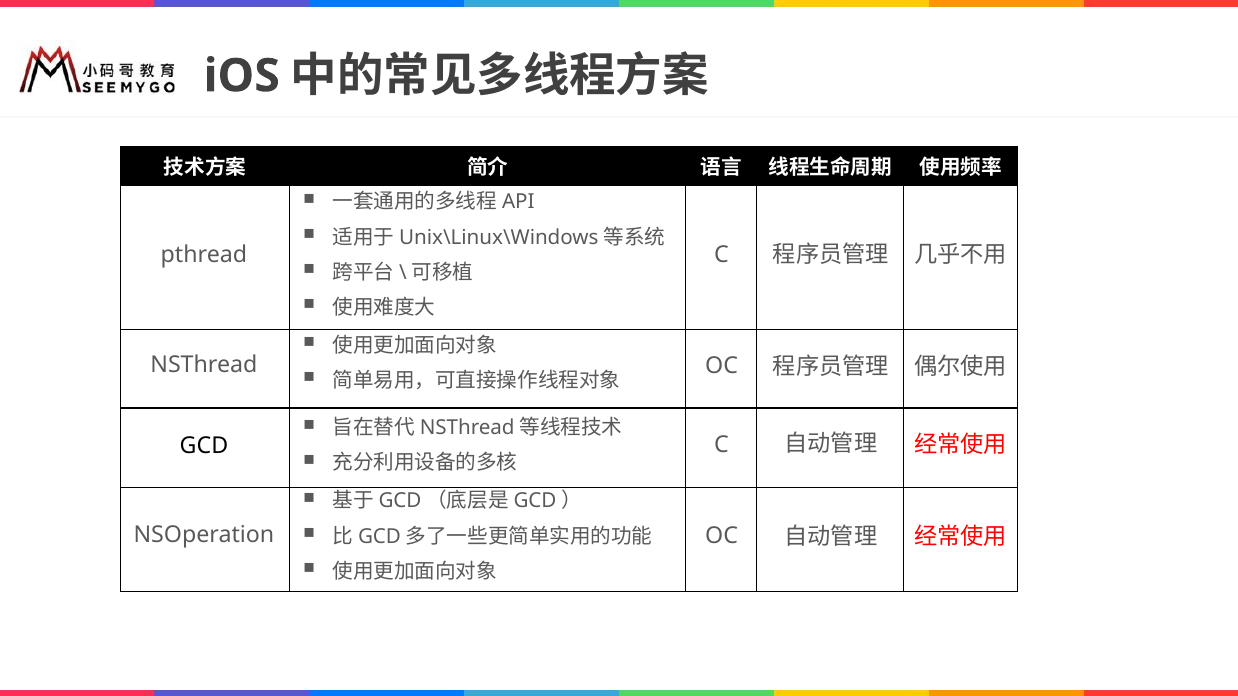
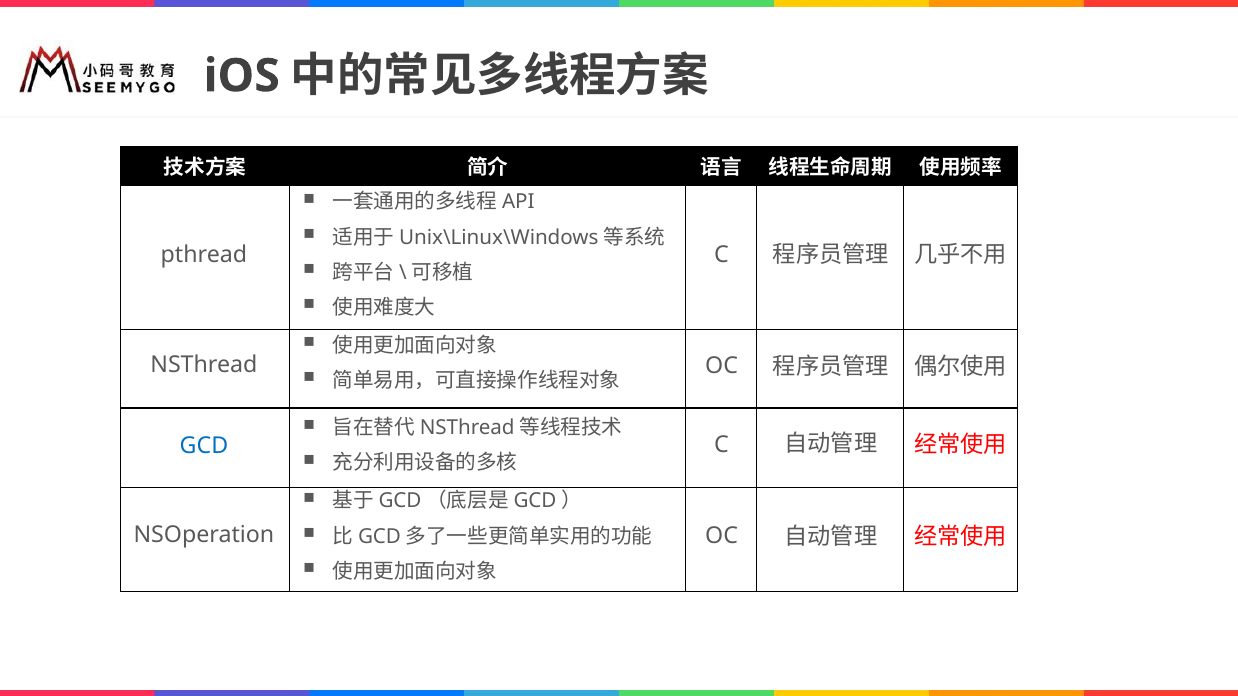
GCD colour: black -> blue
